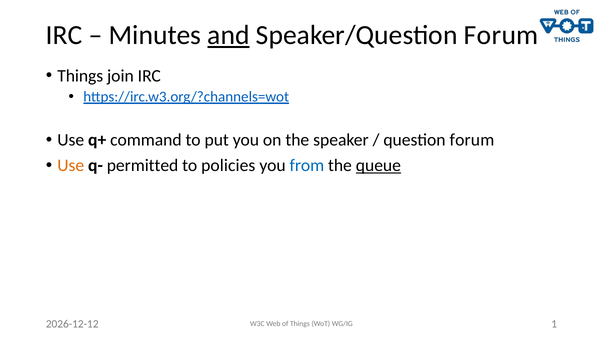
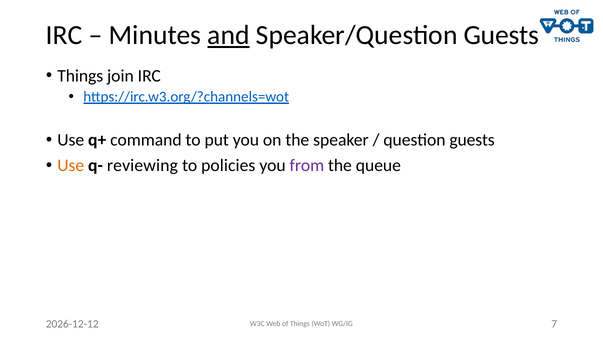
Speaker/Question Forum: Forum -> Guests
question forum: forum -> guests
permitted: permitted -> reviewing
from colour: blue -> purple
queue underline: present -> none
1: 1 -> 7
